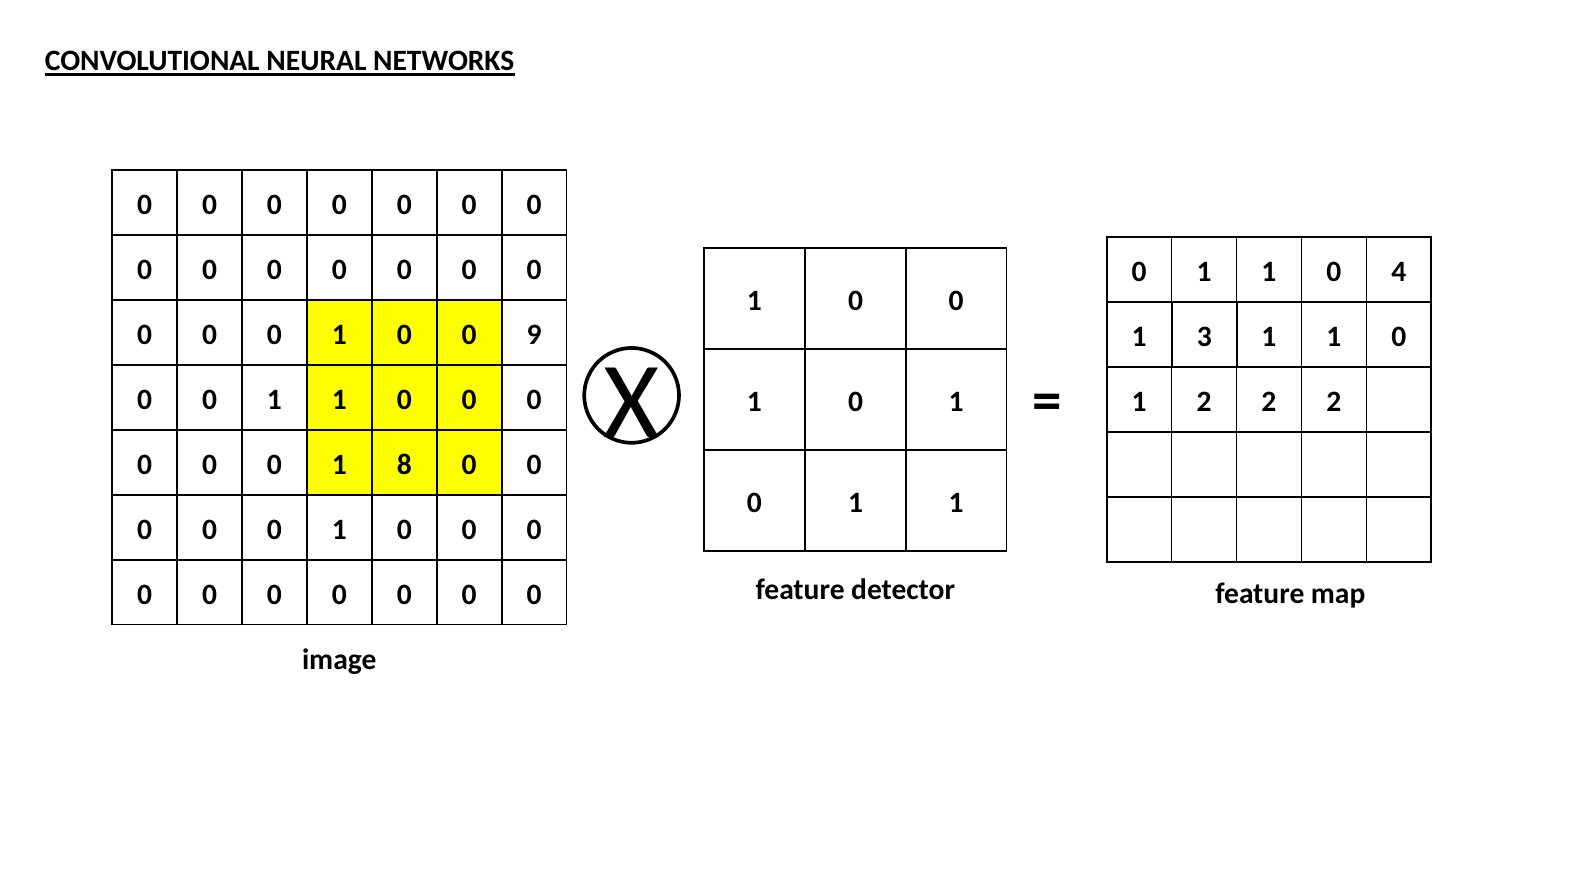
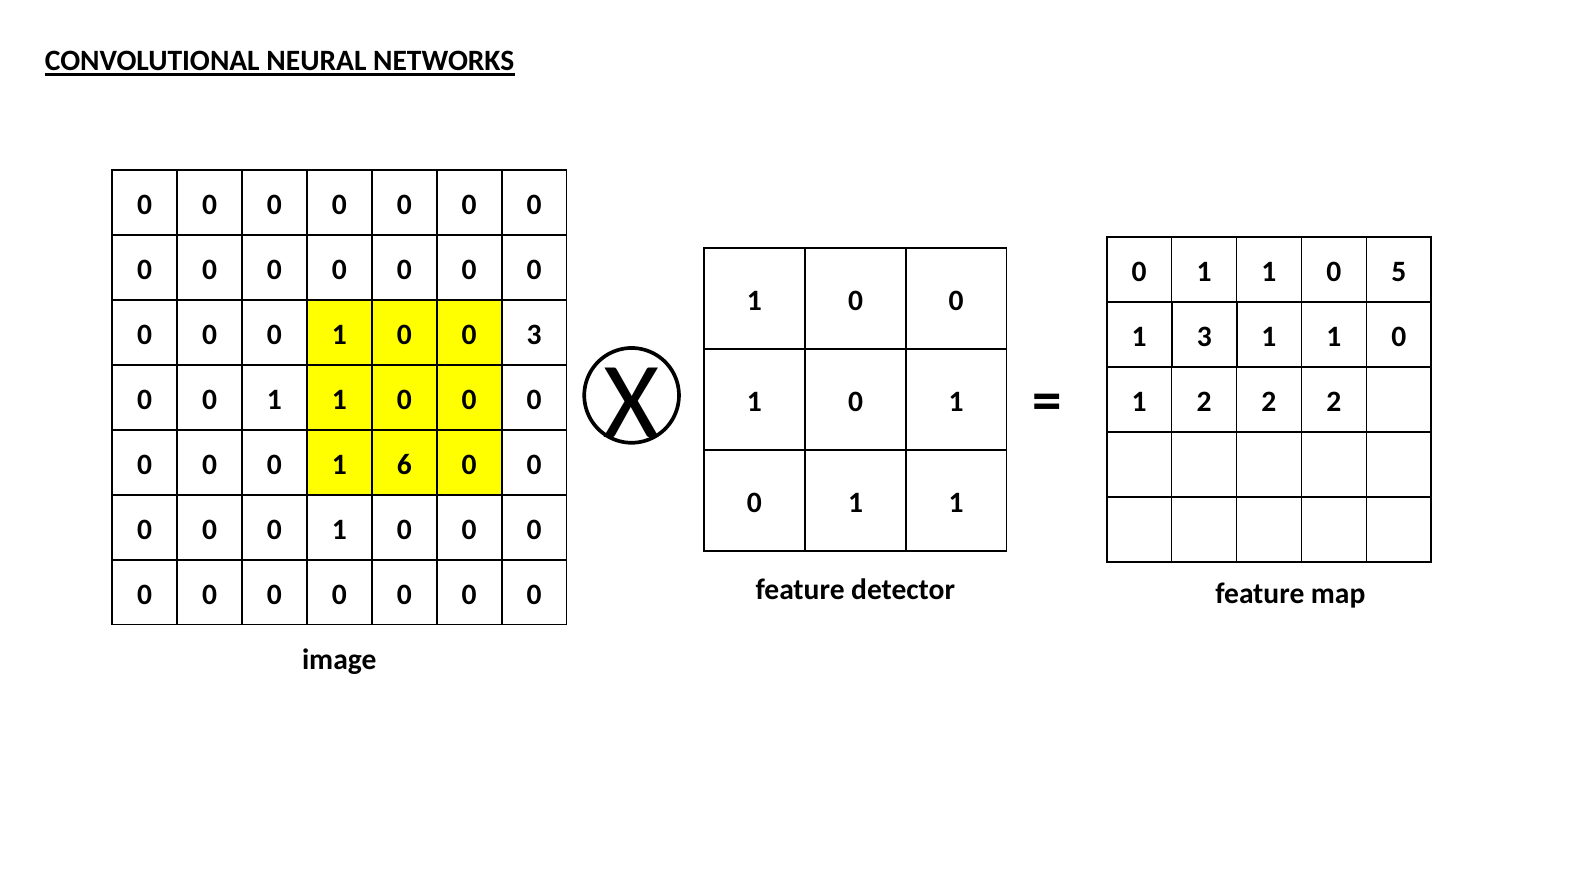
4: 4 -> 5
0 9: 9 -> 3
8: 8 -> 6
